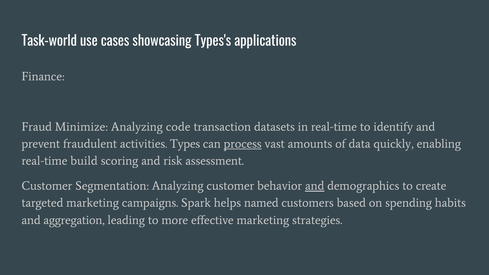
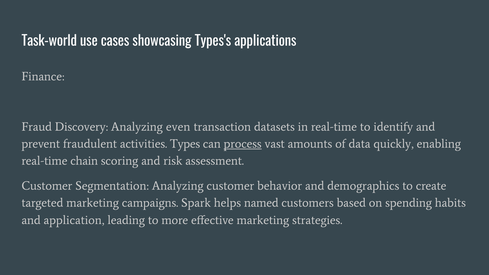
Minimize: Minimize -> Discovery
code: code -> even
build: build -> chain
and at (315, 186) underline: present -> none
aggregation: aggregation -> application
